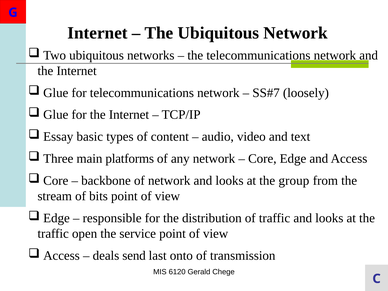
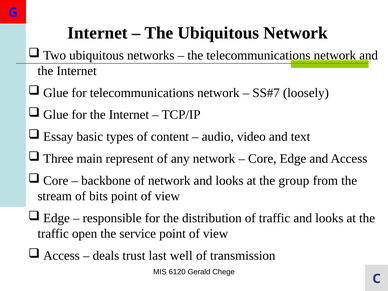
platforms: platforms -> represent
send: send -> trust
onto: onto -> well
